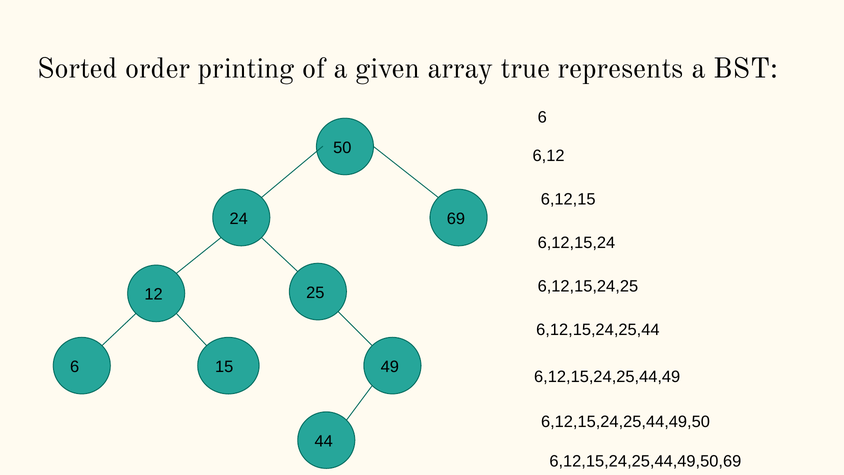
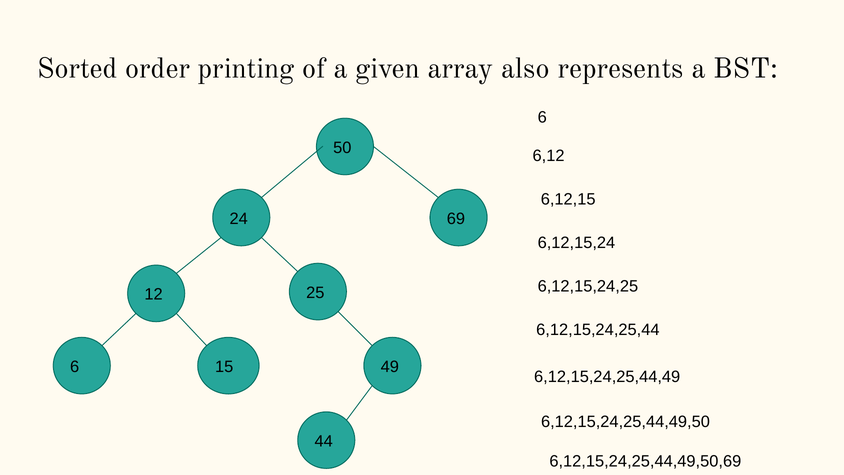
true: true -> also
